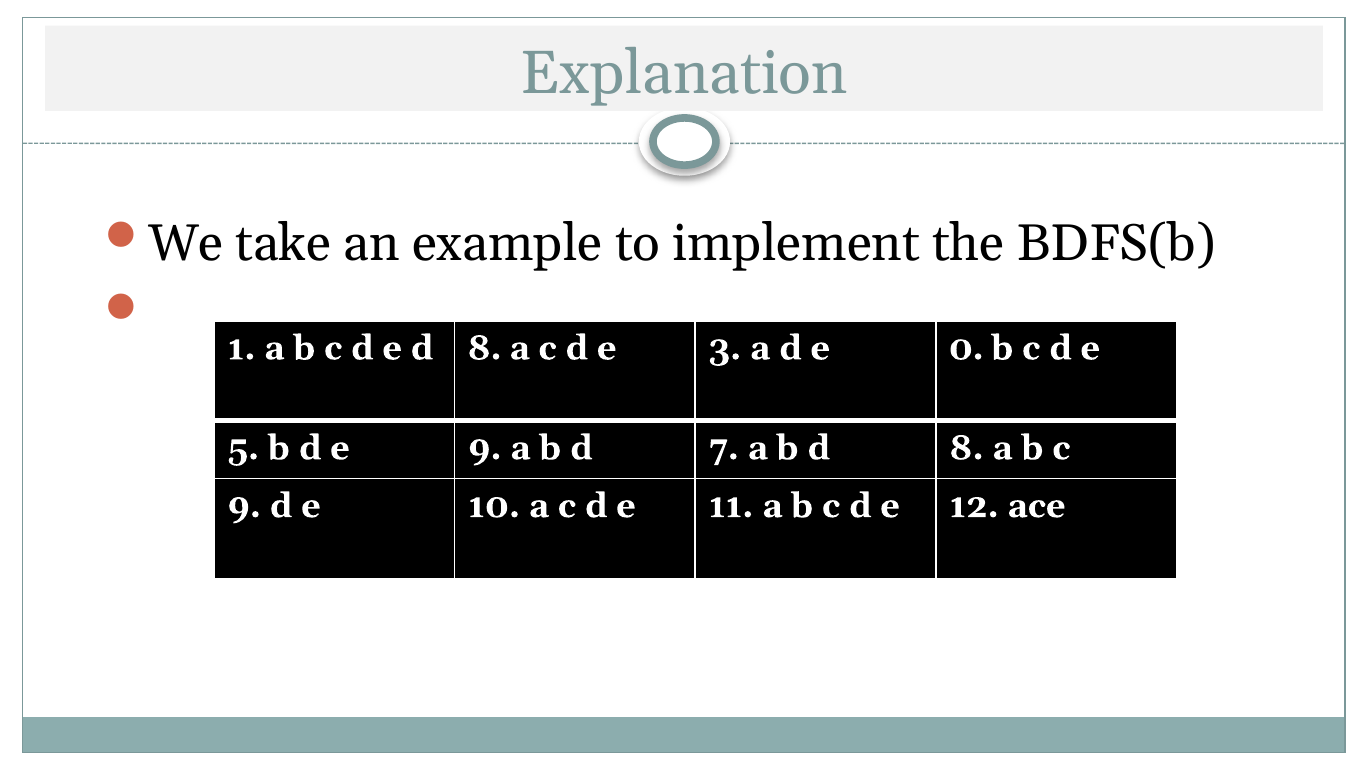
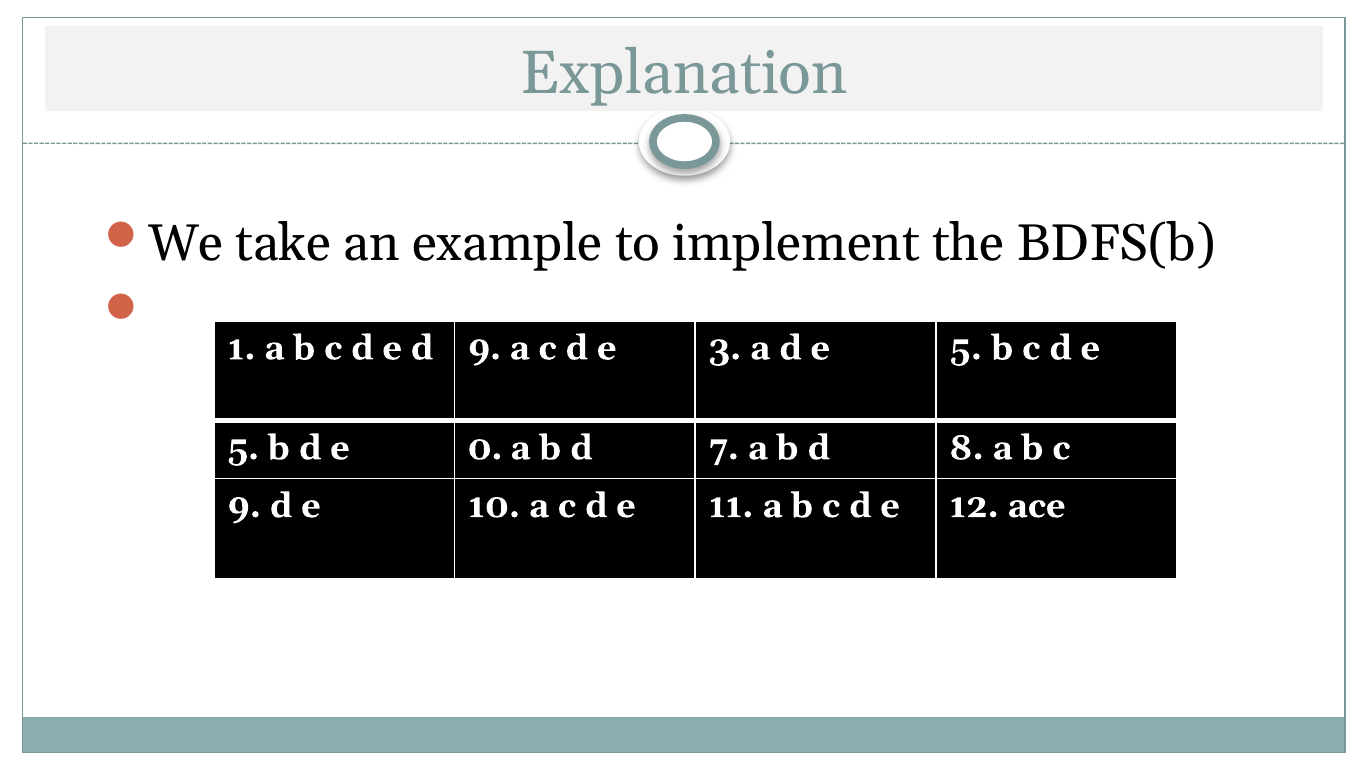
e d 8: 8 -> 9
a d e 0: 0 -> 5
e 9: 9 -> 0
